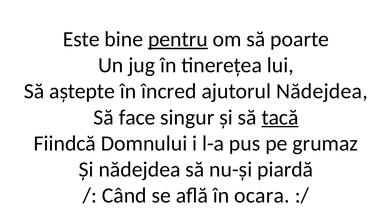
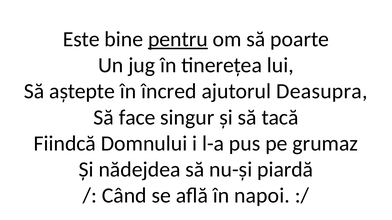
ajutorul Nădejdea: Nădejdea -> Deasupra
tacă underline: present -> none
ocara: ocara -> napoi
